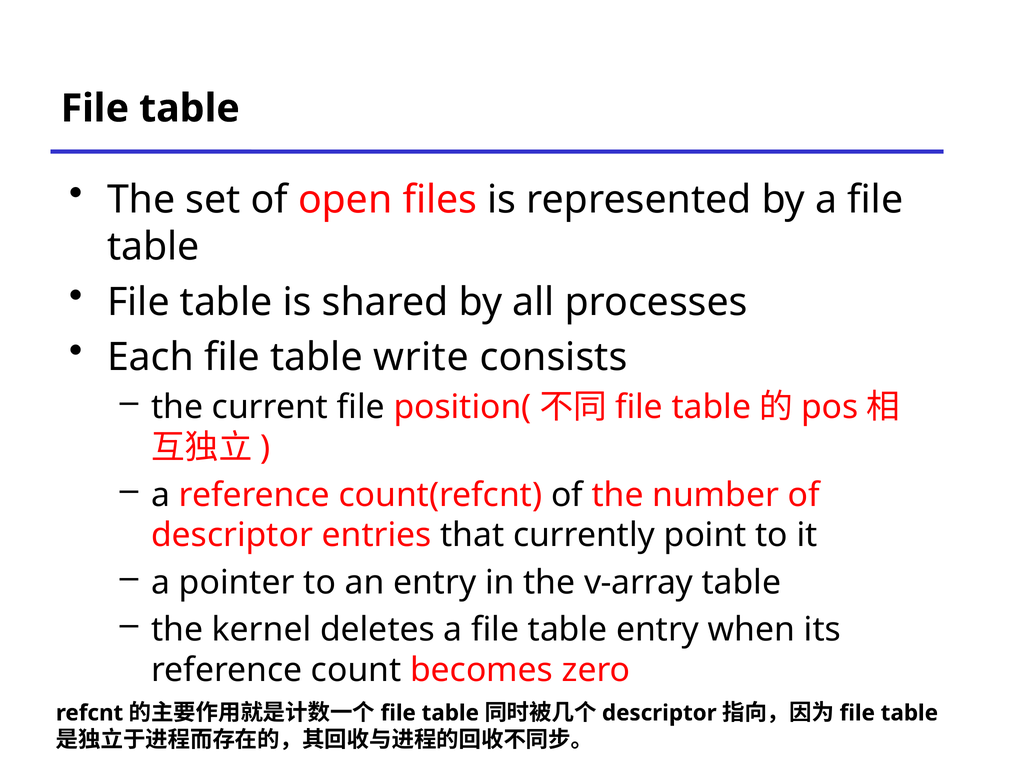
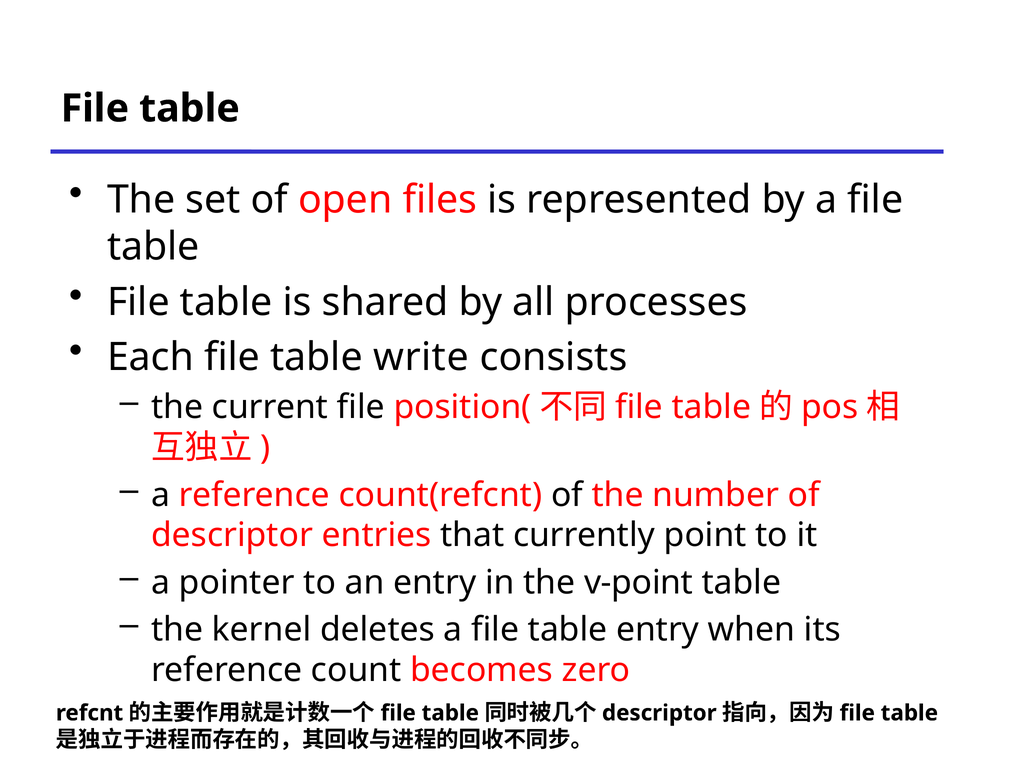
v-array: v-array -> v-point
